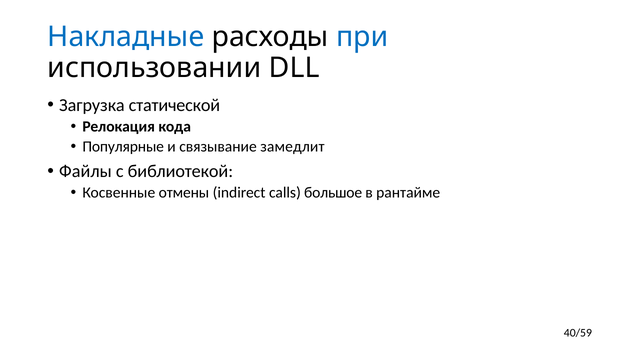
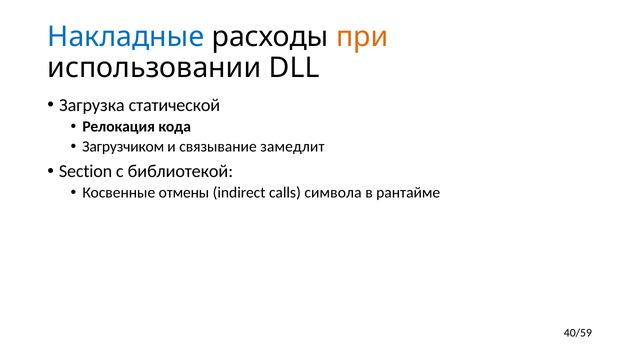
при colour: blue -> orange
Популярные: Популярные -> Загрузчиком
Файлы: Файлы -> Section
большое: большое -> символа
